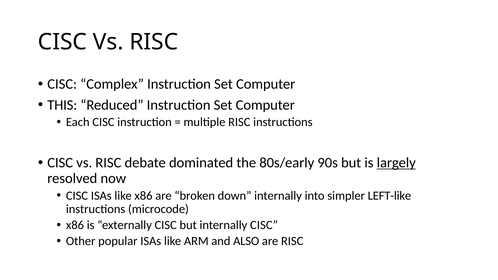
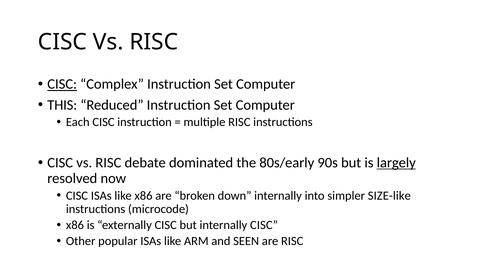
CISC at (62, 84) underline: none -> present
LEFT-like: LEFT-like -> SIZE-like
ALSO: ALSO -> SEEN
